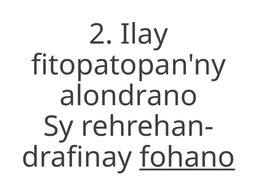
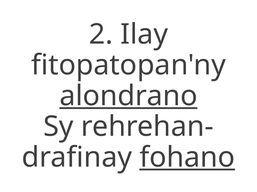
alondrano underline: none -> present
